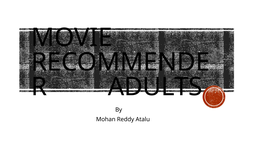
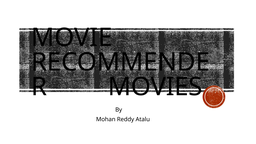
ADULTS: ADULTS -> MOVIES
